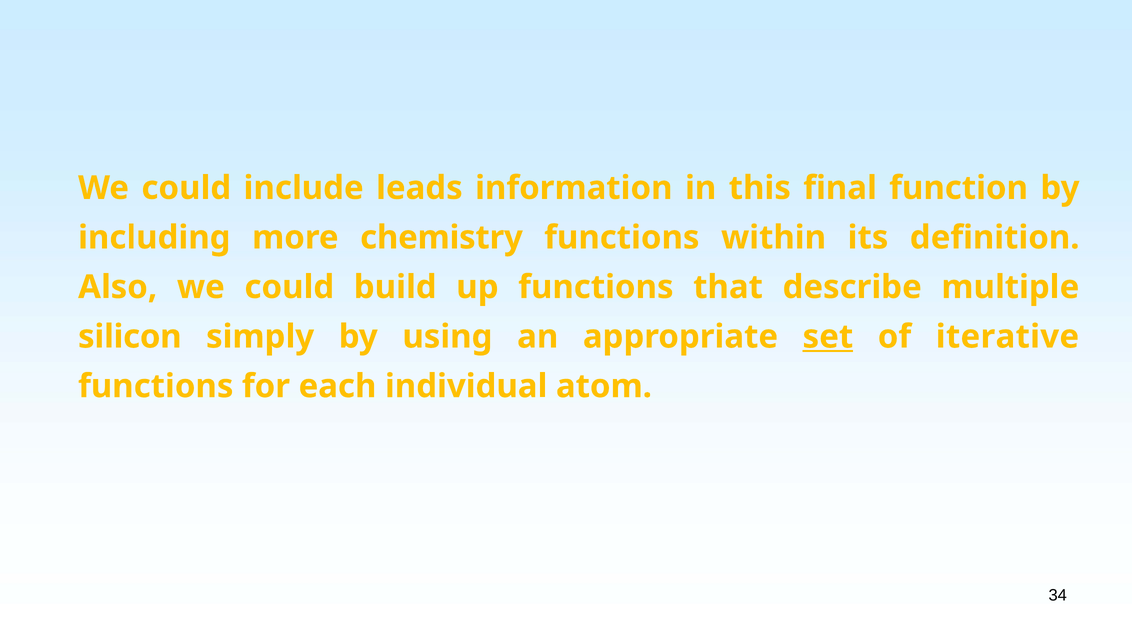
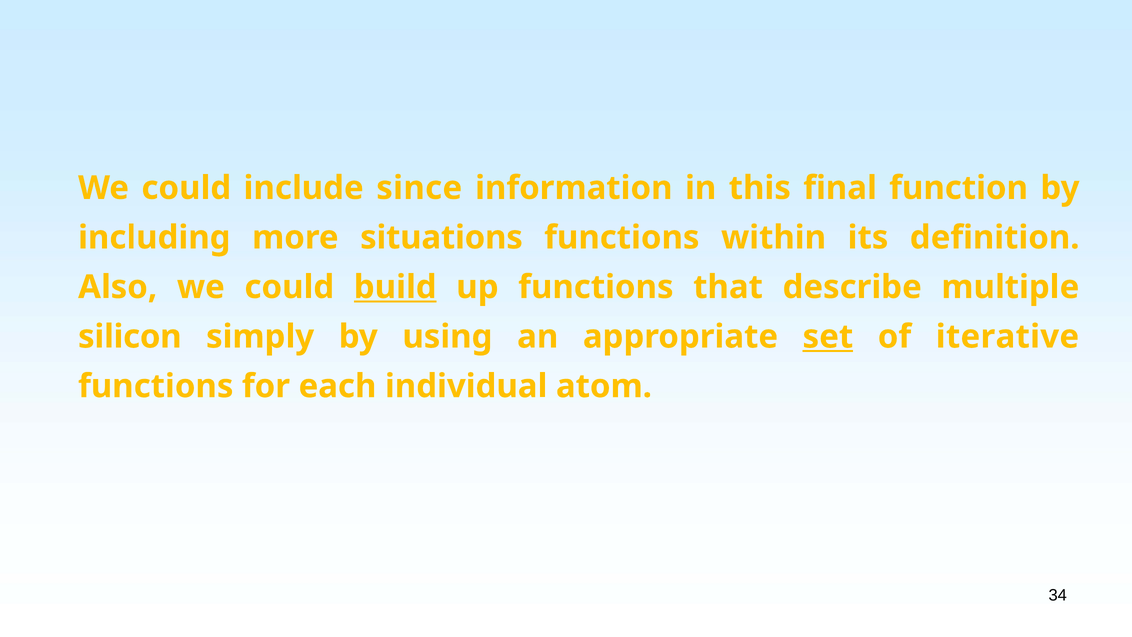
leads: leads -> since
chemistry: chemistry -> situations
build underline: none -> present
